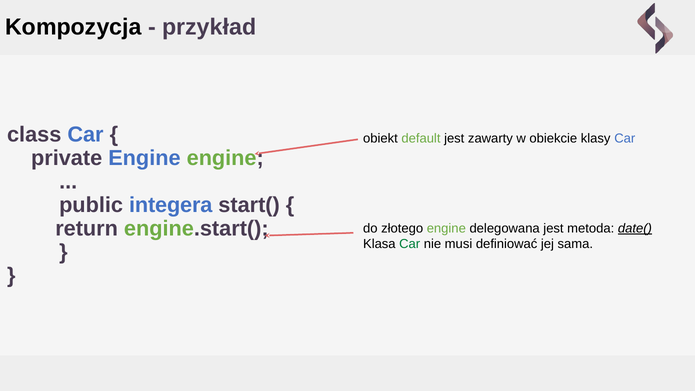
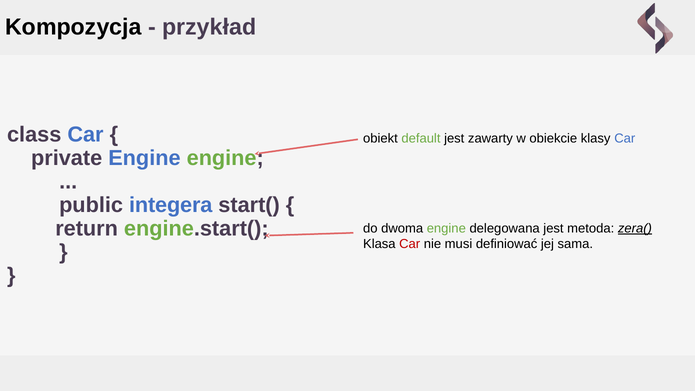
złotego: złotego -> dwoma
date(: date( -> zera(
Car at (410, 244) colour: green -> red
